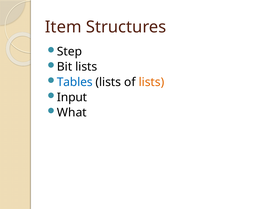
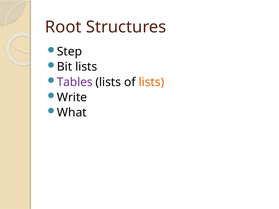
Item: Item -> Root
Tables colour: blue -> purple
Input: Input -> Write
